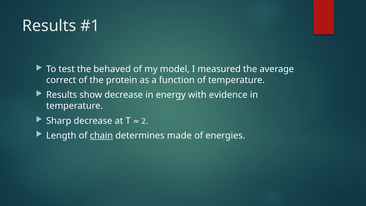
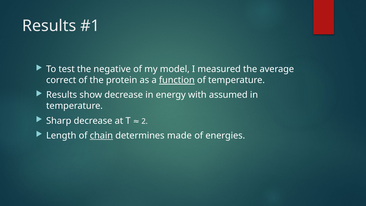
behaved: behaved -> negative
function underline: none -> present
evidence: evidence -> assumed
